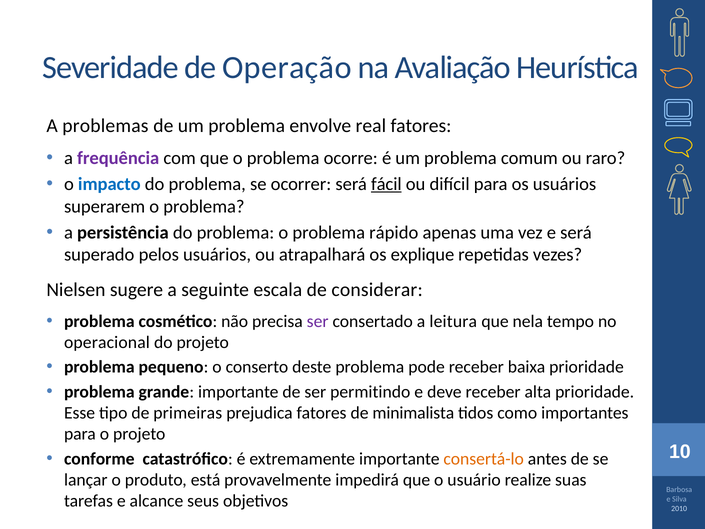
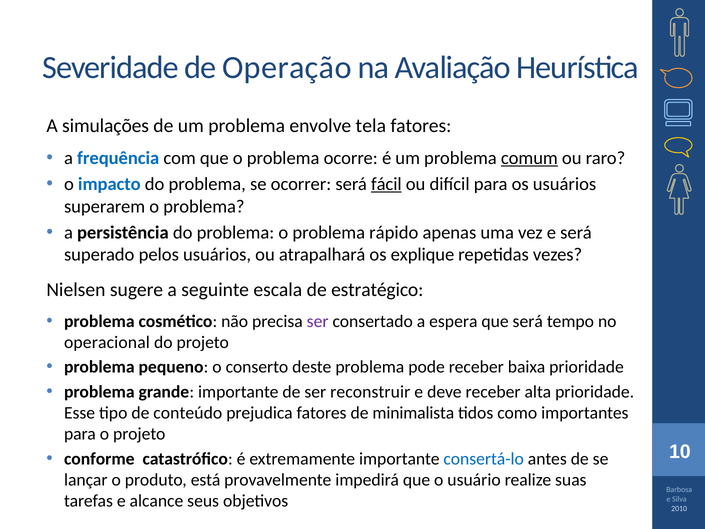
problemas: problemas -> simulações
real: real -> tela
frequência colour: purple -> blue
comum underline: none -> present
considerar: considerar -> estratégico
leitura: leitura -> espera
que nela: nela -> será
permitindo: permitindo -> reconstruir
primeiras: primeiras -> conteúdo
consertá-lo colour: orange -> blue
